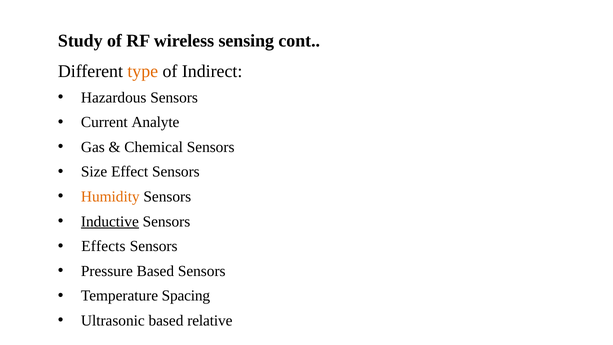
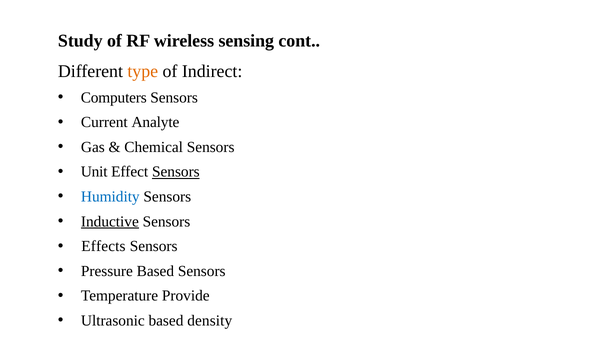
Hazardous: Hazardous -> Computers
Size: Size -> Unit
Sensors at (176, 172) underline: none -> present
Humidity colour: orange -> blue
Spacing: Spacing -> Provide
relative: relative -> density
